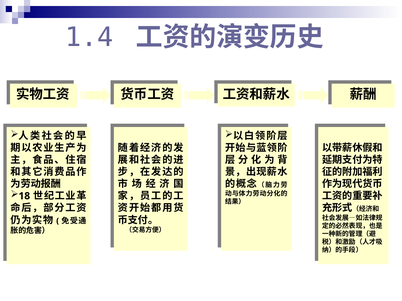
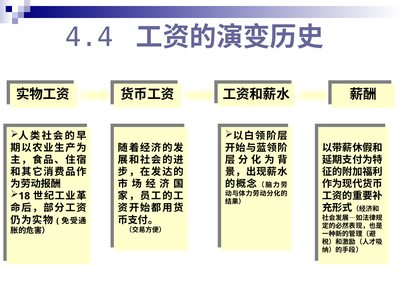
1.4: 1.4 -> 4.4
